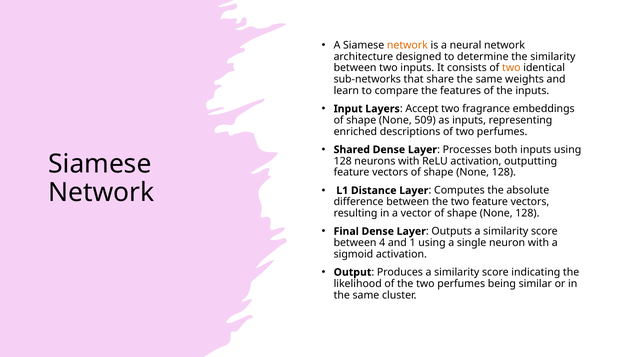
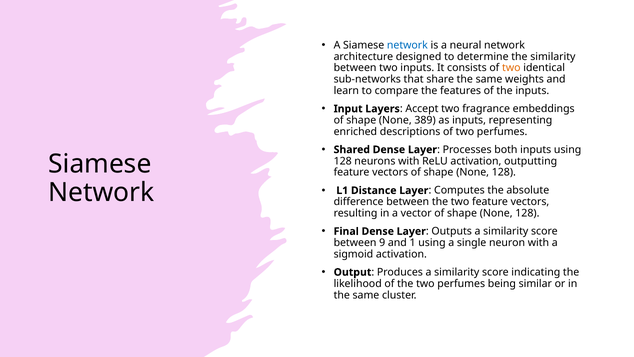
network at (407, 45) colour: orange -> blue
509: 509 -> 389
4: 4 -> 9
